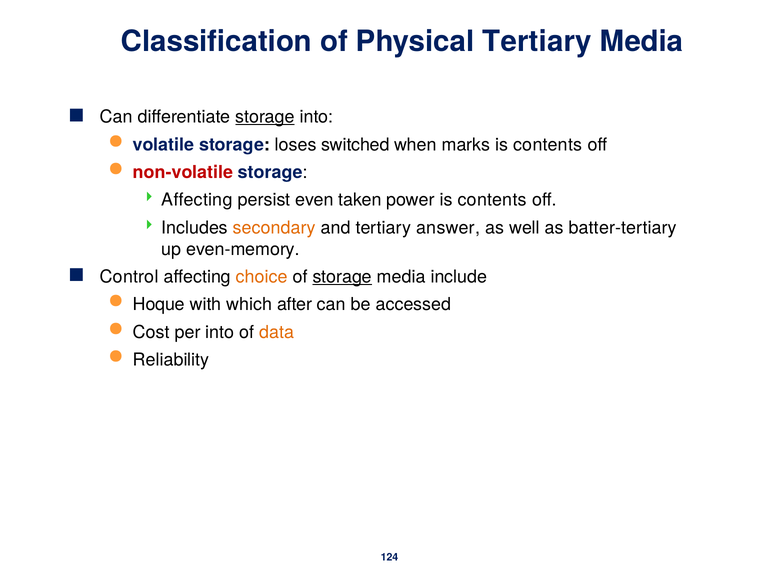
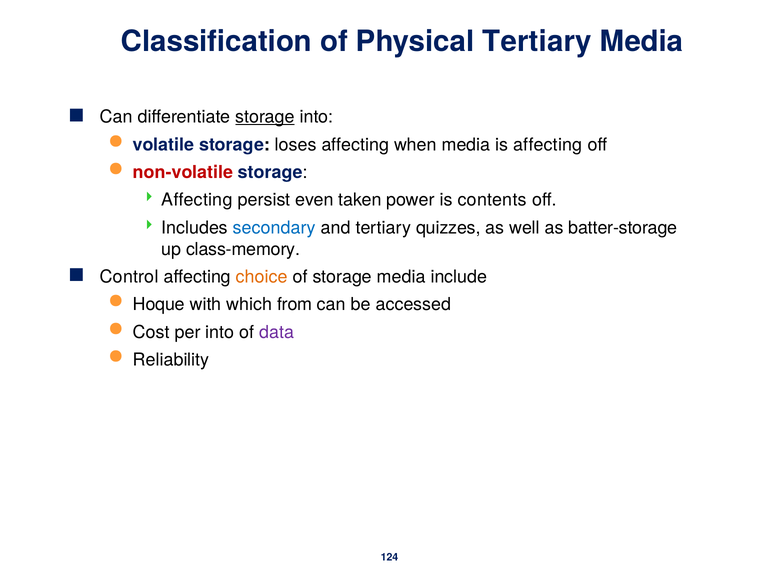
loses switched: switched -> affecting
when marks: marks -> media
contents at (548, 145): contents -> affecting
secondary colour: orange -> blue
answer: answer -> quizzes
batter-tertiary: batter-tertiary -> batter-storage
even-memory: even-memory -> class-memory
storage at (342, 277) underline: present -> none
after: after -> from
data colour: orange -> purple
